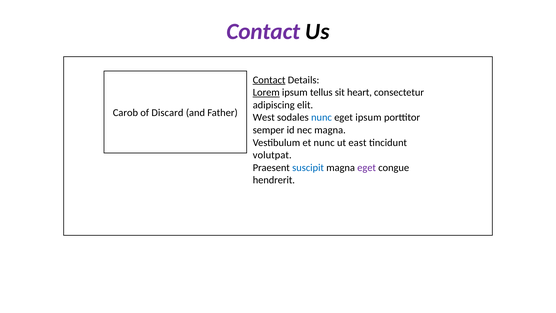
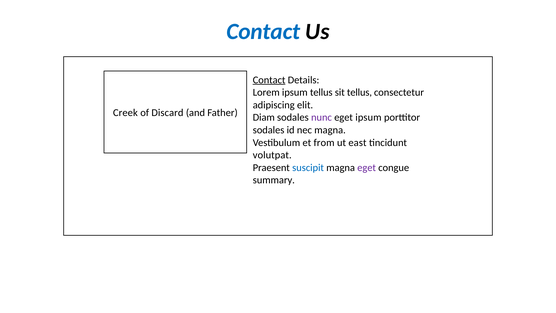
Contact at (263, 31) colour: purple -> blue
Lorem underline: present -> none
sit heart: heart -> tellus
Carob: Carob -> Creek
West: West -> Diam
nunc at (321, 117) colour: blue -> purple
semper at (269, 130): semper -> sodales
et nunc: nunc -> from
hendrerit: hendrerit -> summary
